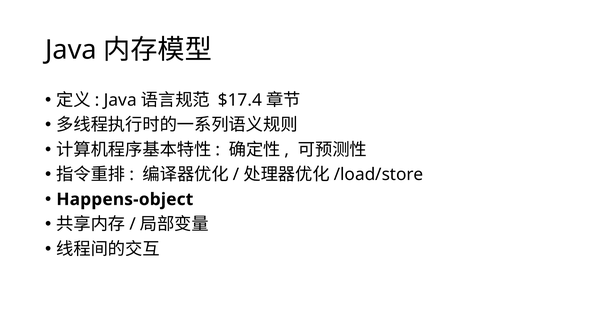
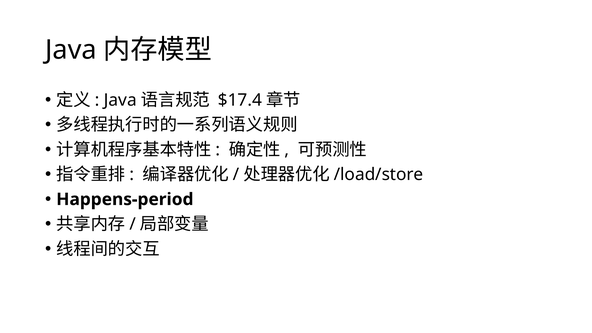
Happens-object: Happens-object -> Happens-period
